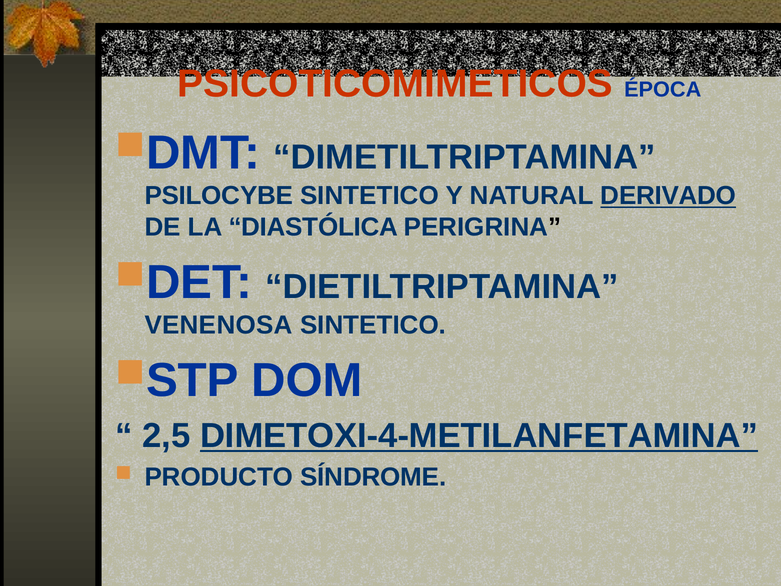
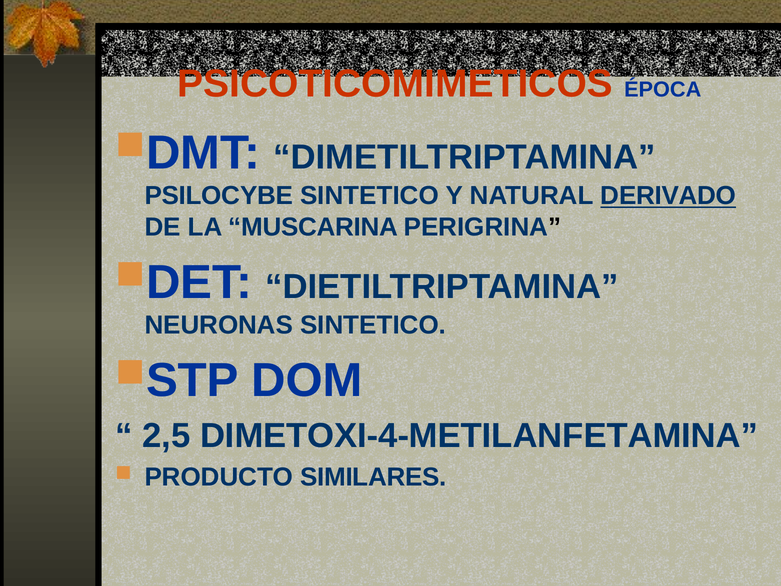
DIASTÓLICA: DIASTÓLICA -> MUSCARINA
VENENOSA: VENENOSA -> NEURONAS
DIMETOXI-4-METILANFETAMINA underline: present -> none
SÍNDROME: SÍNDROME -> SIMILARES
